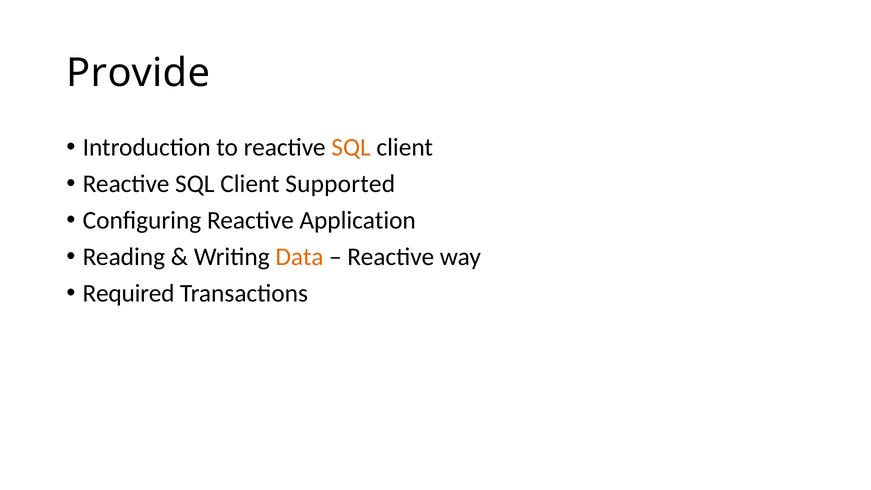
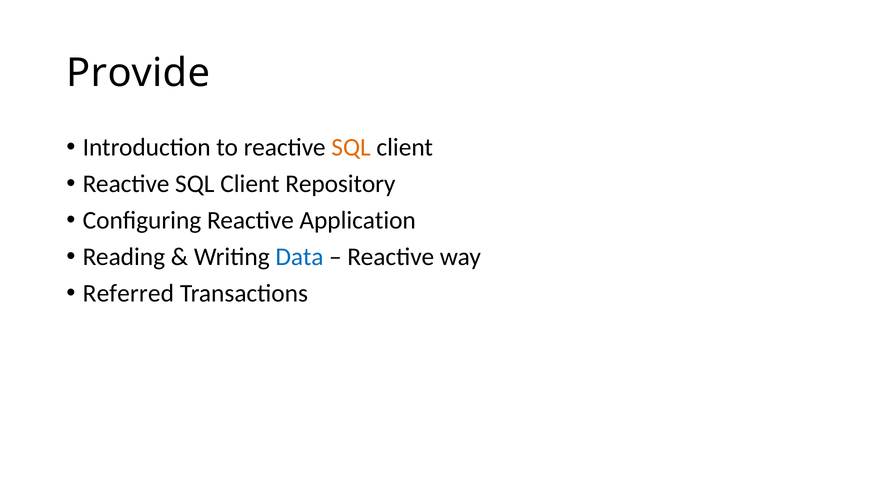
Supported: Supported -> Repository
Data colour: orange -> blue
Required: Required -> Referred
